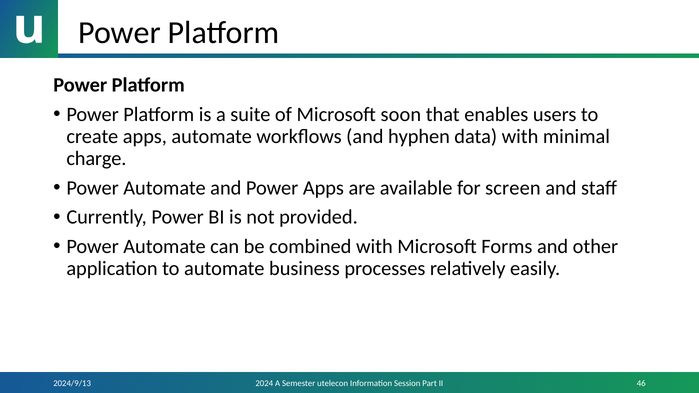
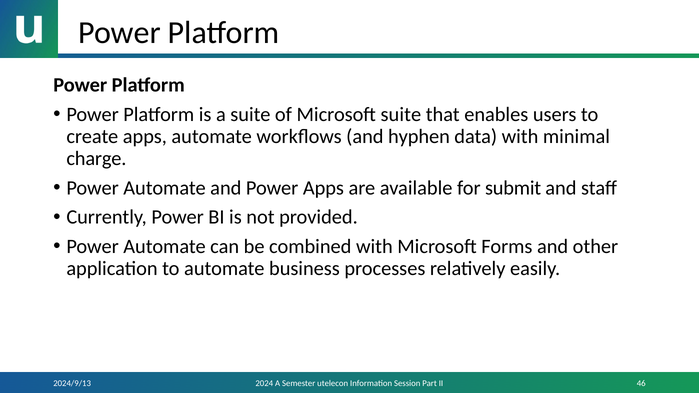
Microsoft soon: soon -> suite
screen: screen -> submit
